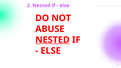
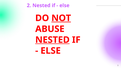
NOT underline: none -> present
